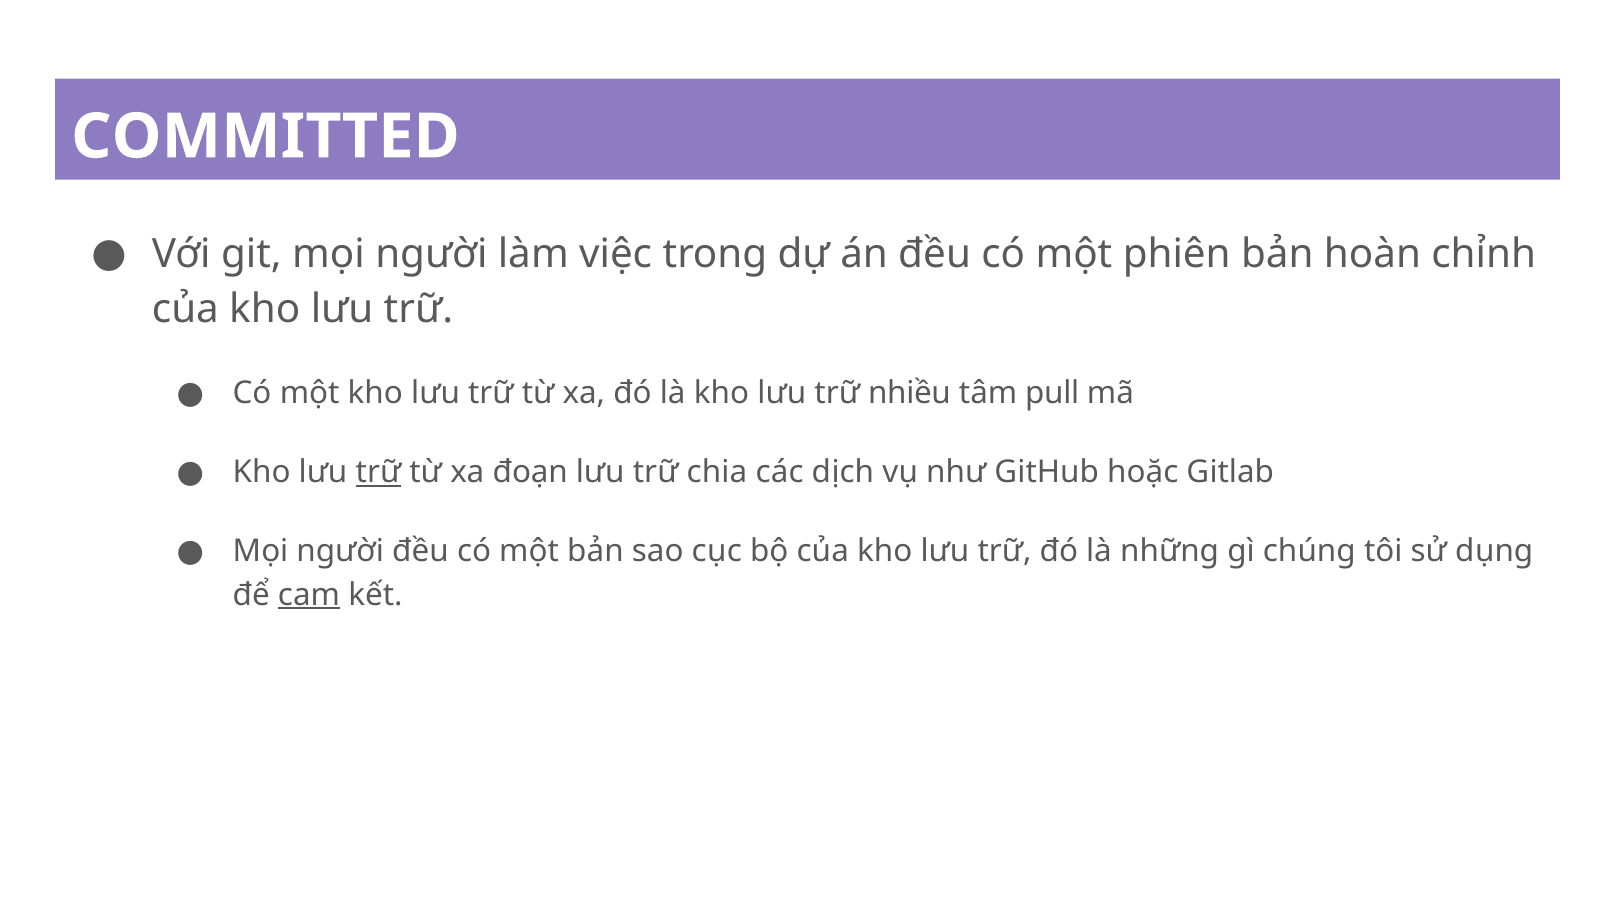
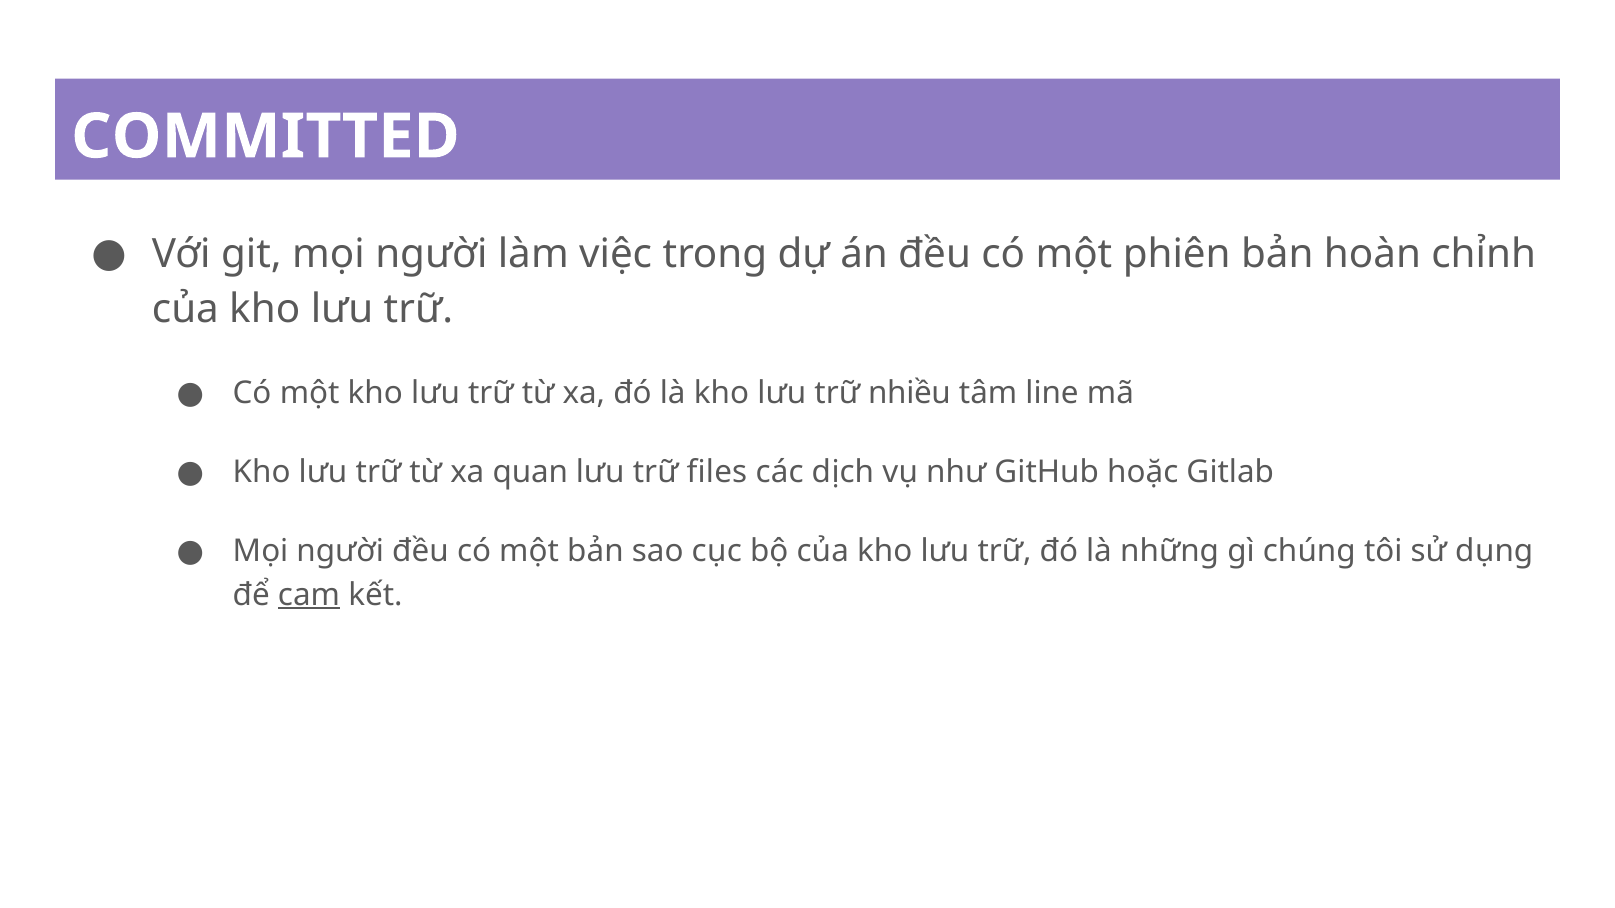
pull: pull -> line
trữ at (378, 473) underline: present -> none
đoạn: đoạn -> quan
chia: chia -> files
